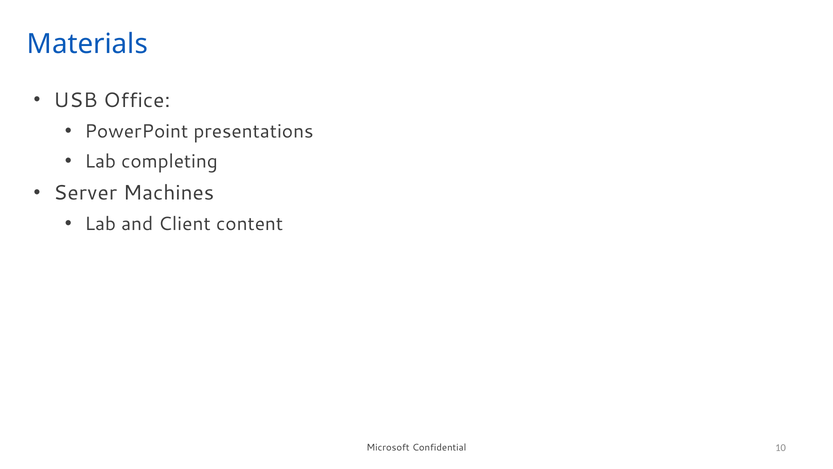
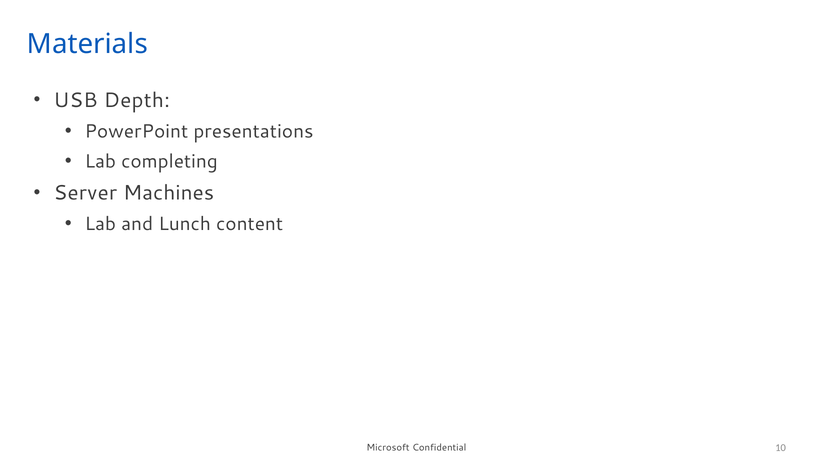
Office: Office -> Depth
Client: Client -> Lunch
